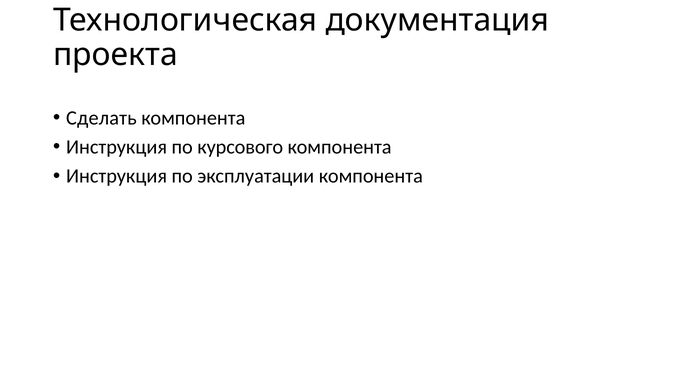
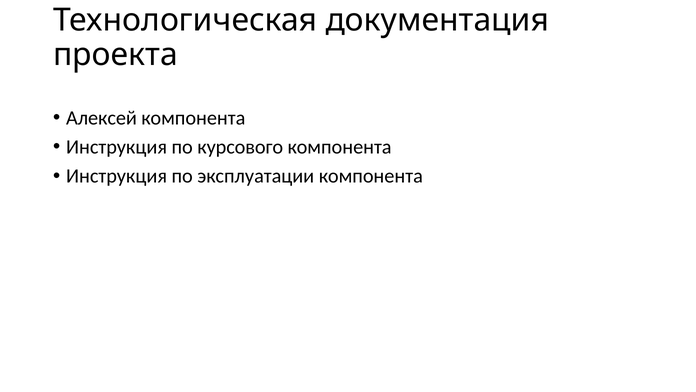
Сделать: Сделать -> Алексей
